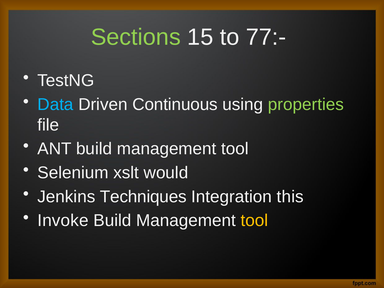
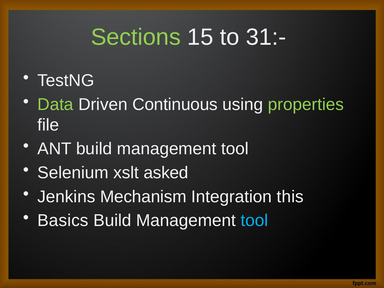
77:-: 77:- -> 31:-
Data colour: light blue -> light green
would: would -> asked
Techniques: Techniques -> Mechanism
Invoke: Invoke -> Basics
tool at (254, 221) colour: yellow -> light blue
